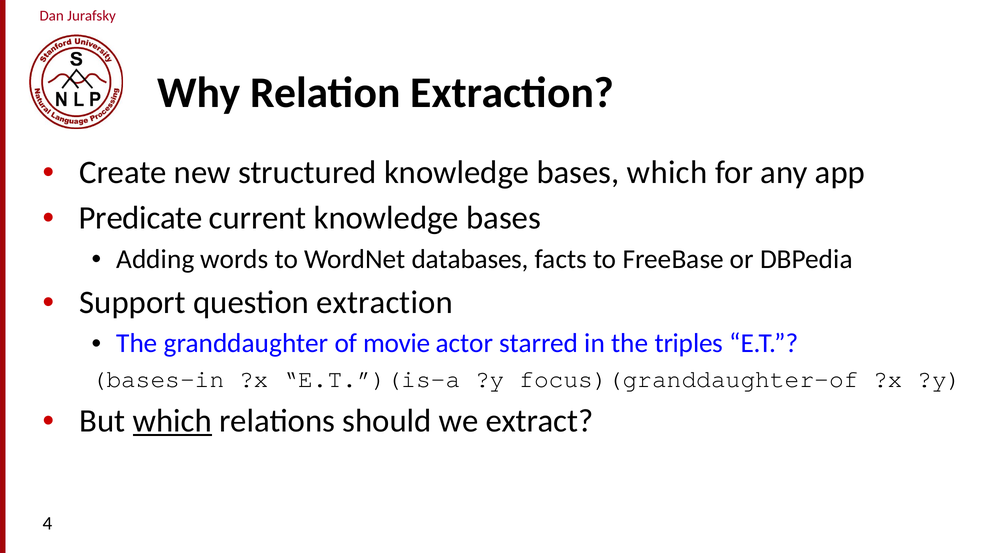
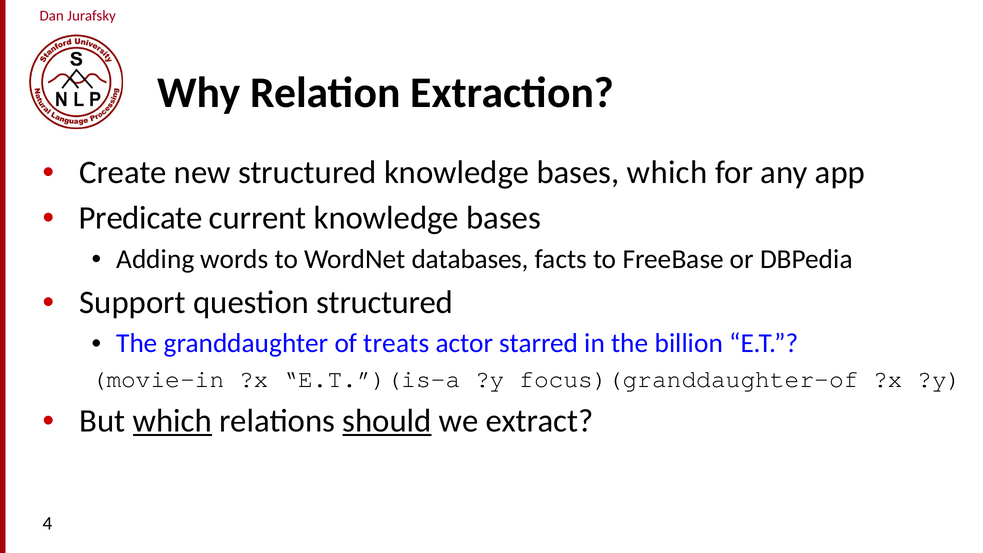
question extraction: extraction -> structured
movie: movie -> treats
triples: triples -> billion
bases-in: bases-in -> movie-in
should underline: none -> present
